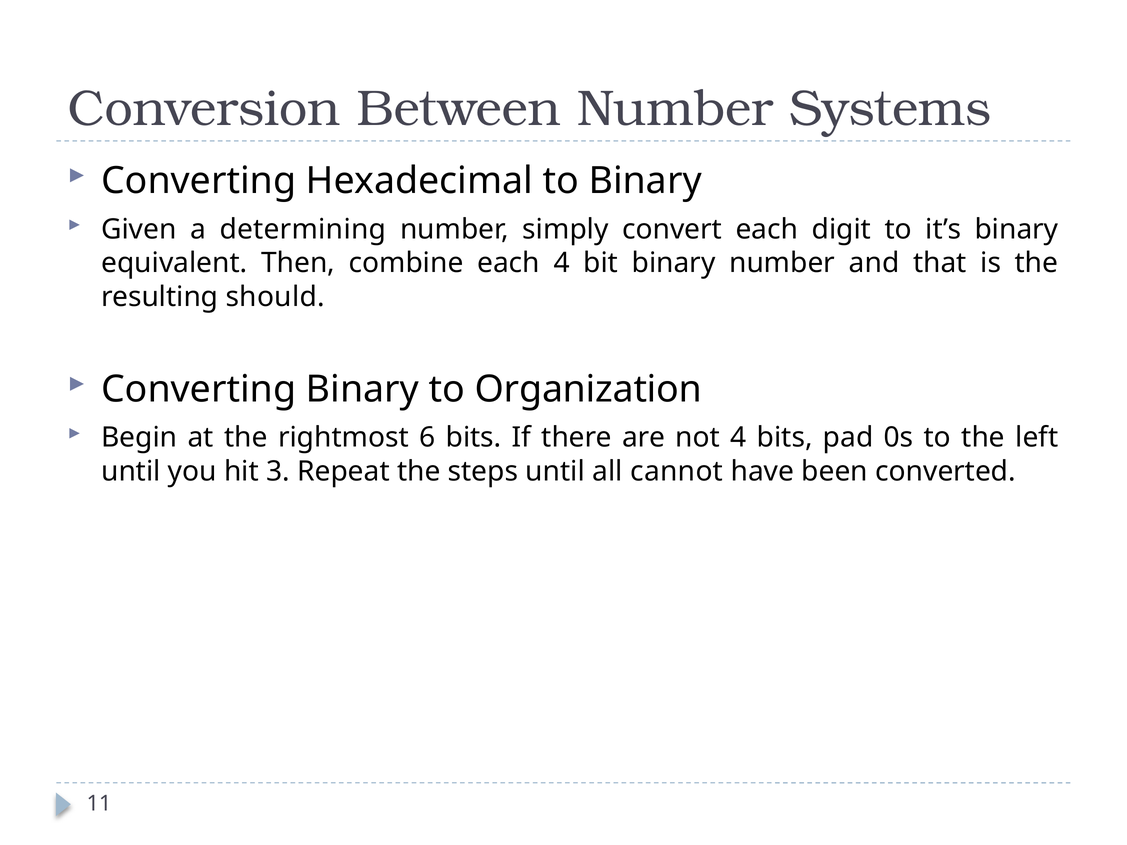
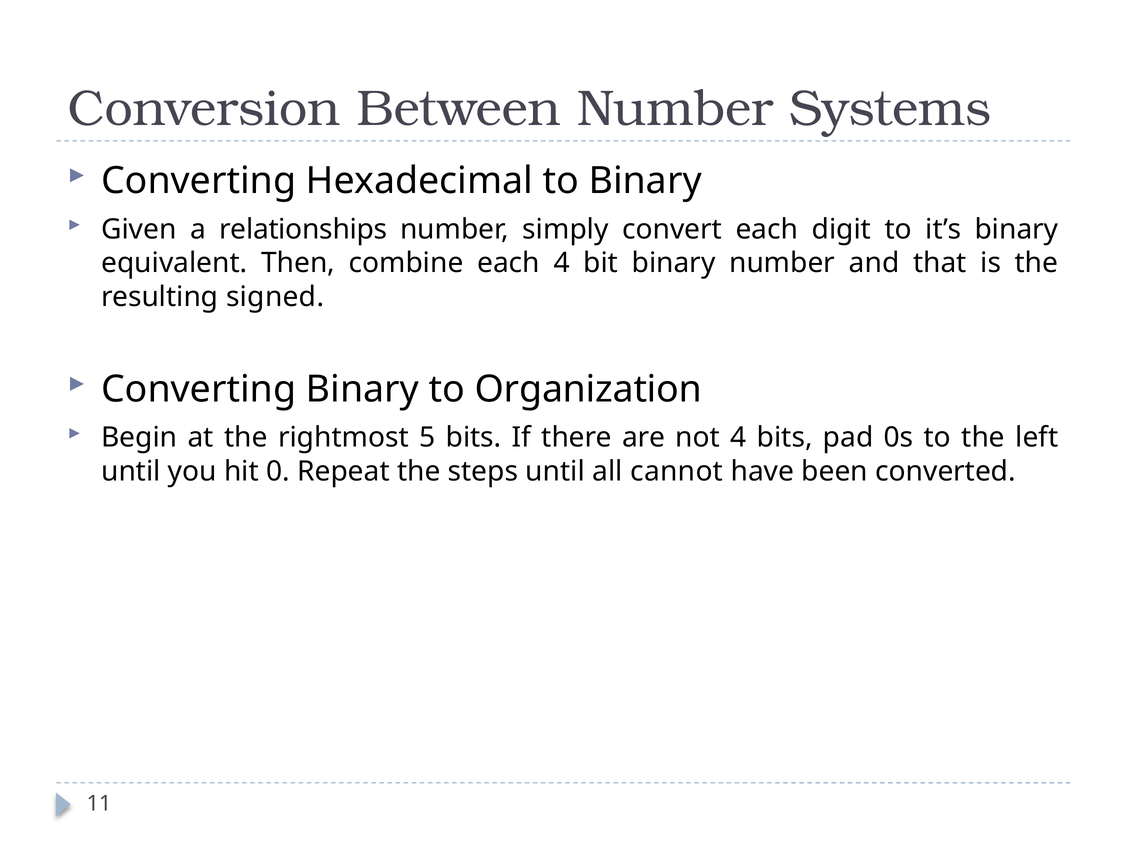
determining: determining -> relationships
should: should -> signed
6: 6 -> 5
3: 3 -> 0
